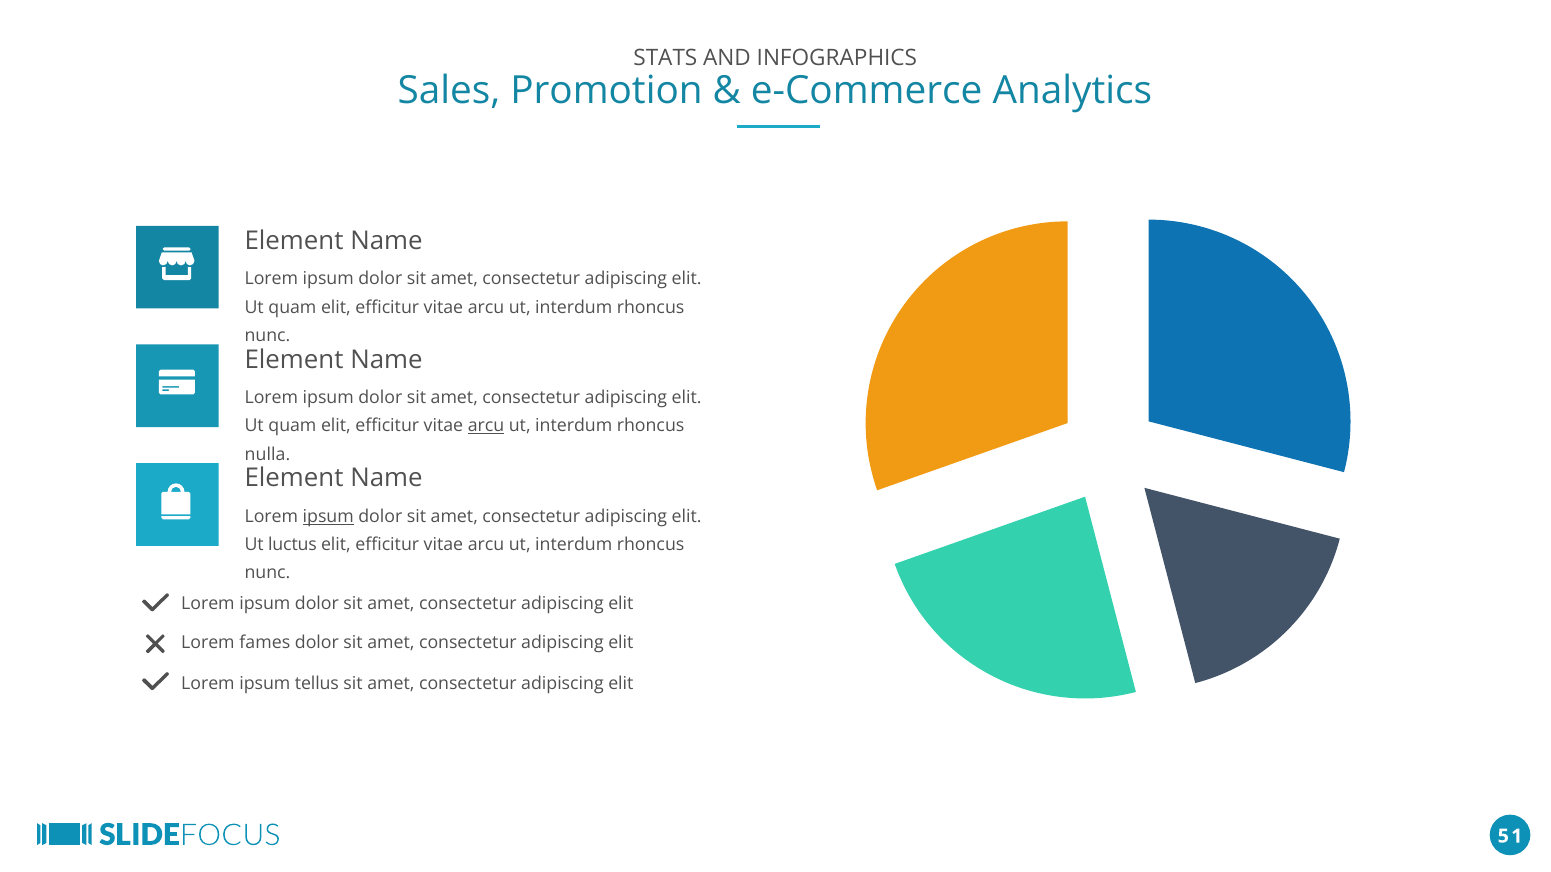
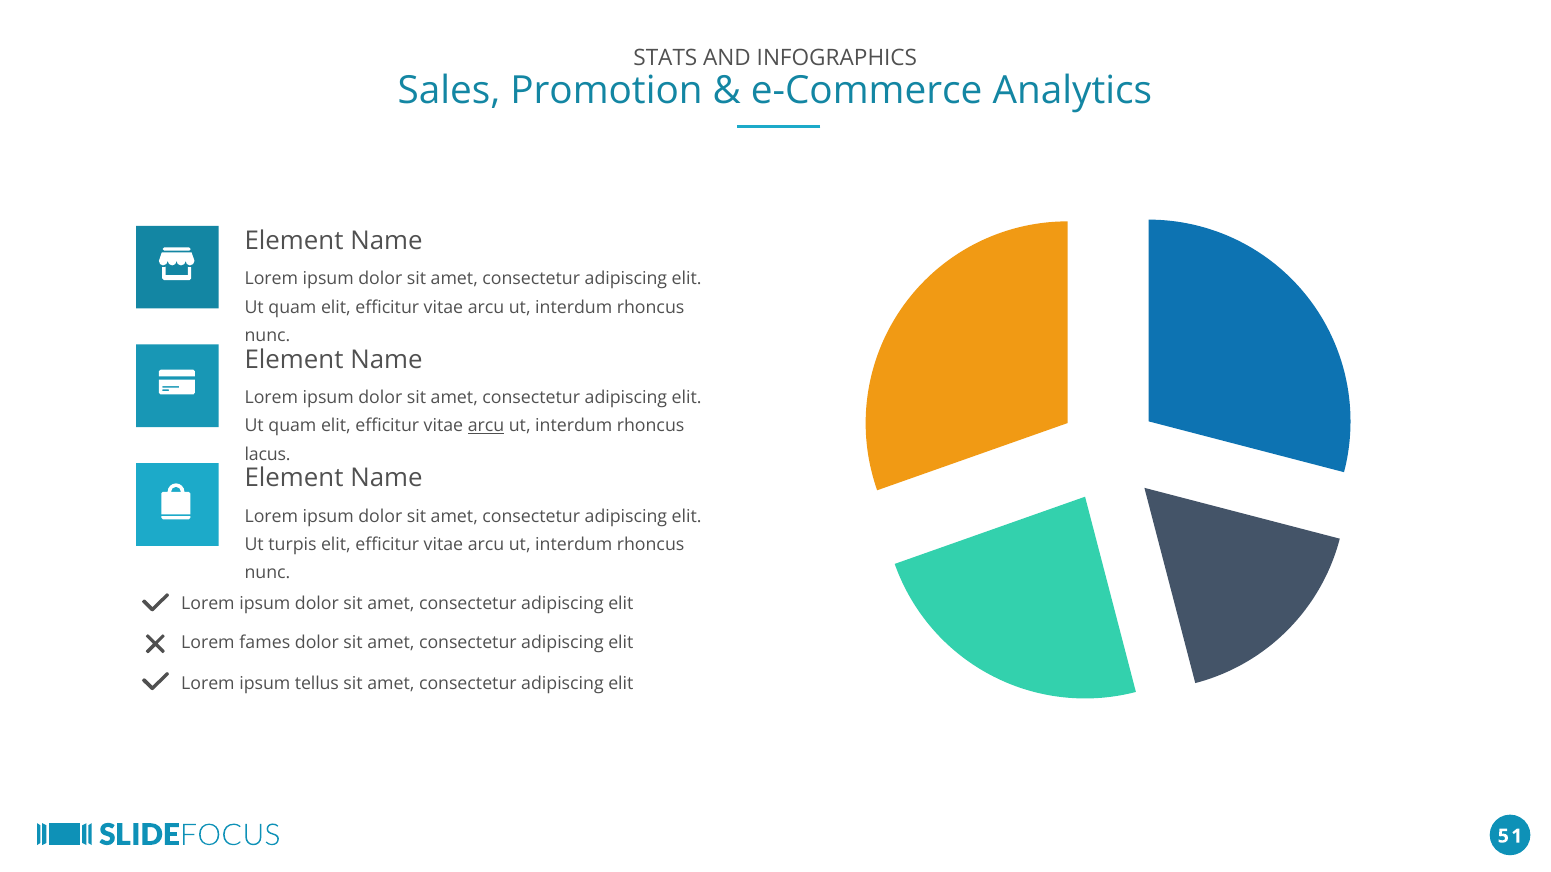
nulla: nulla -> lacus
ipsum at (328, 517) underline: present -> none
luctus: luctus -> turpis
